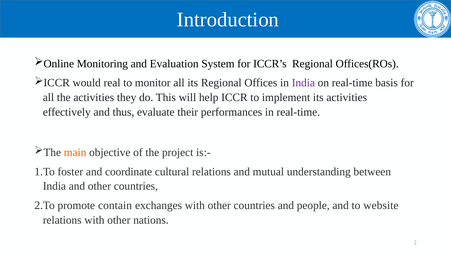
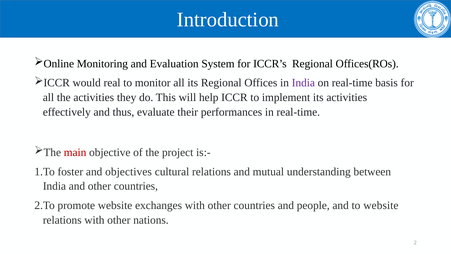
main colour: orange -> red
coordinate: coordinate -> objectives
promote contain: contain -> website
